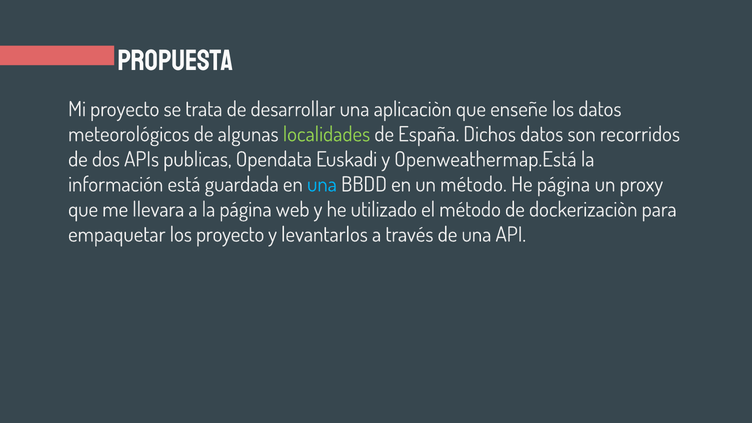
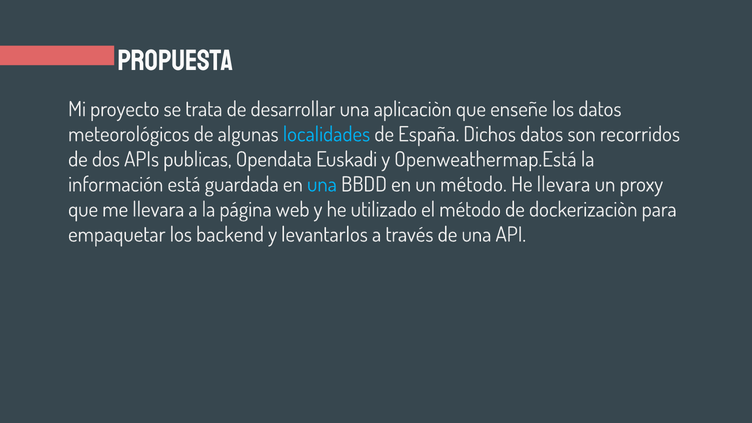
localidades colour: light green -> light blue
He página: página -> llevara
los proyecto: proyecto -> backend
